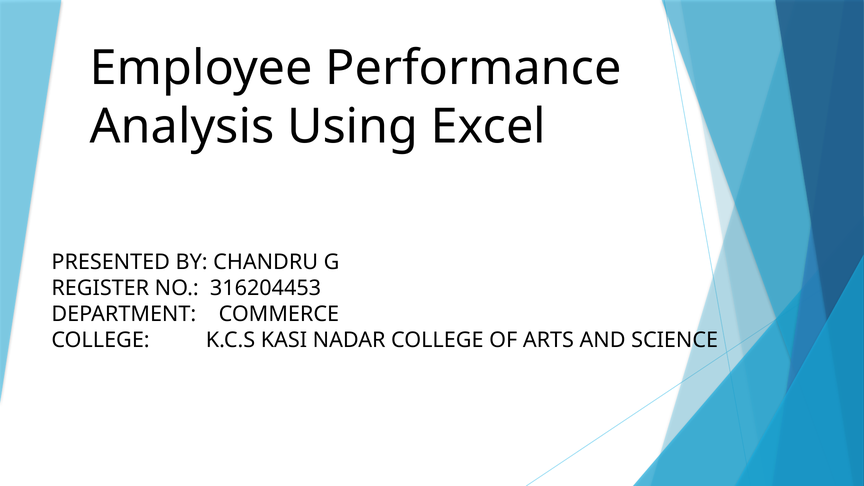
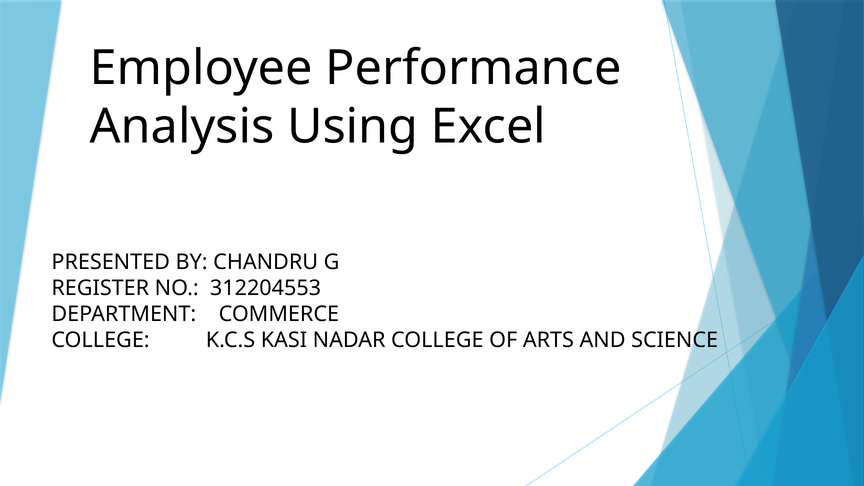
316204453: 316204453 -> 312204553
